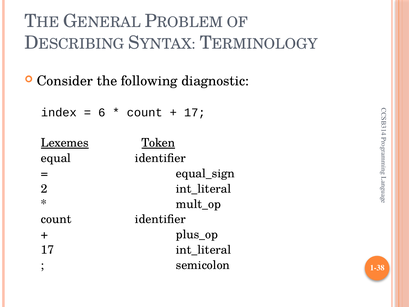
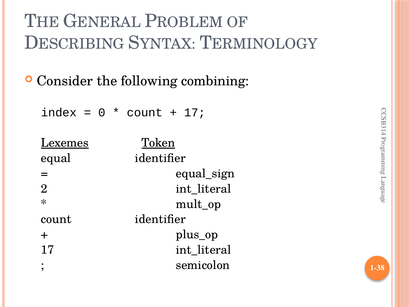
diagnostic: diagnostic -> combining
6: 6 -> 0
